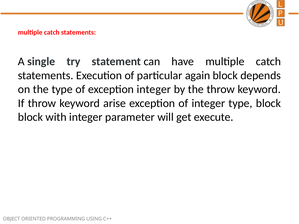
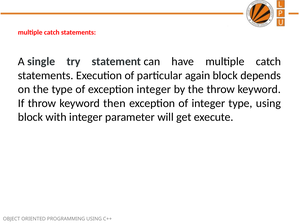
arise: arise -> then
type block: block -> using
